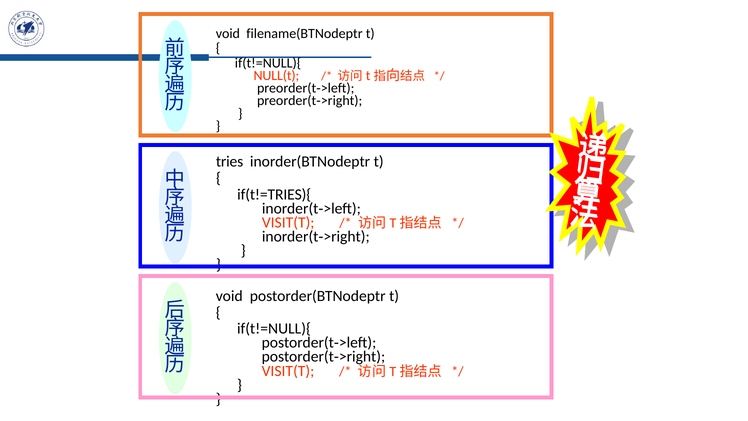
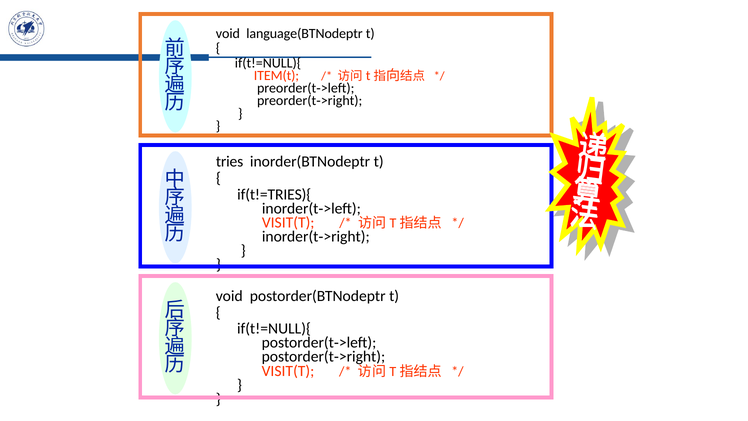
filename(BTNodeptr: filename(BTNodeptr -> language(BTNodeptr
NULL(t: NULL(t -> ITEM(t
